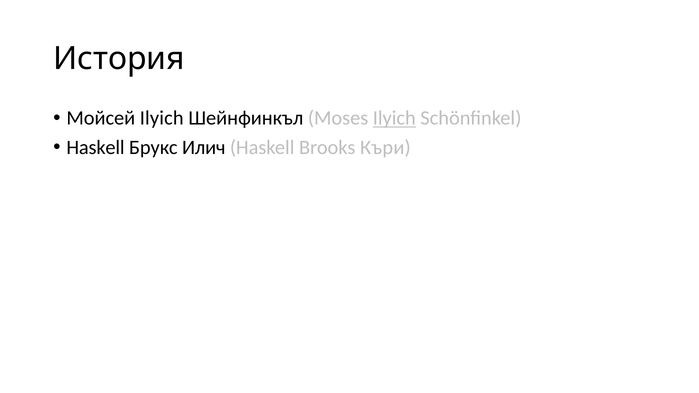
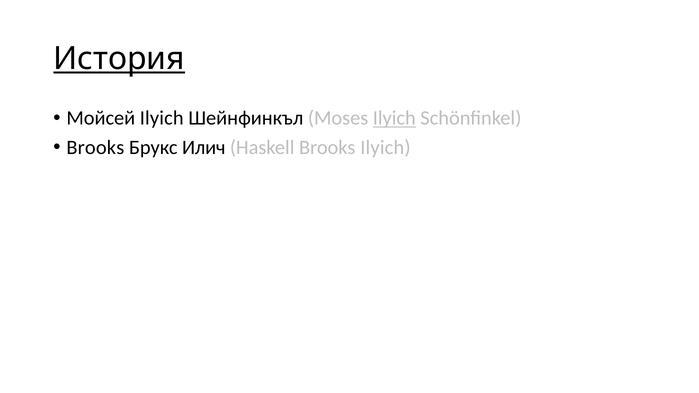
История underline: none -> present
Haskell at (96, 147): Haskell -> Brooks
Brooks Къри: Къри -> Ilyich
